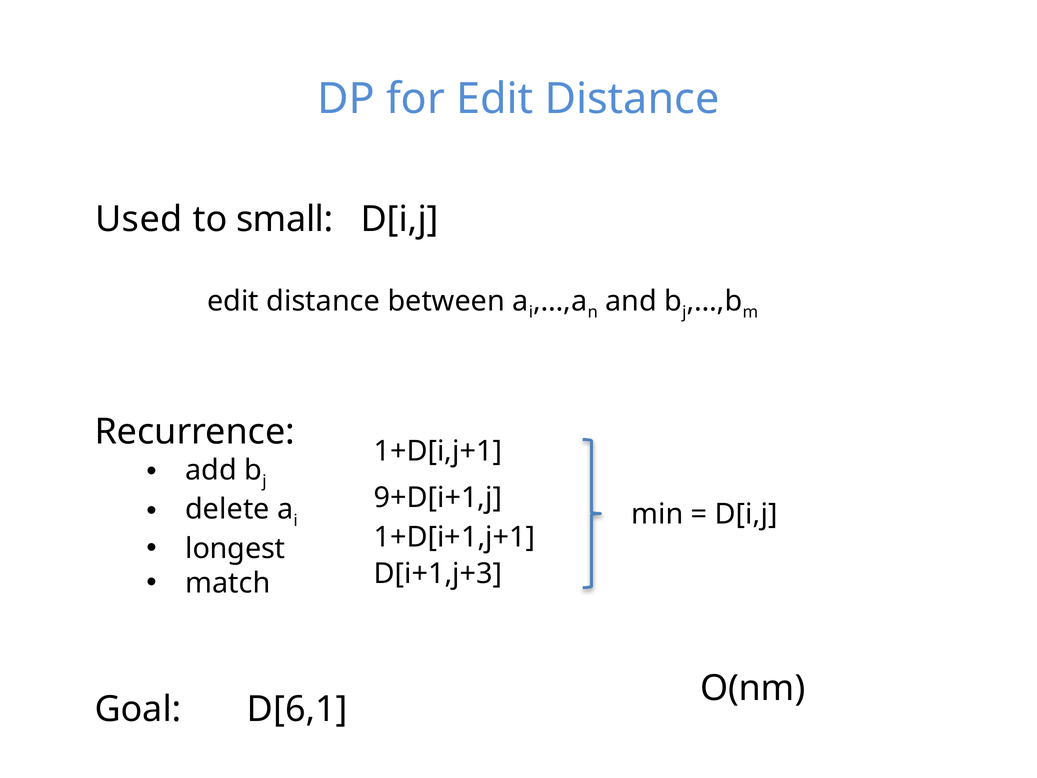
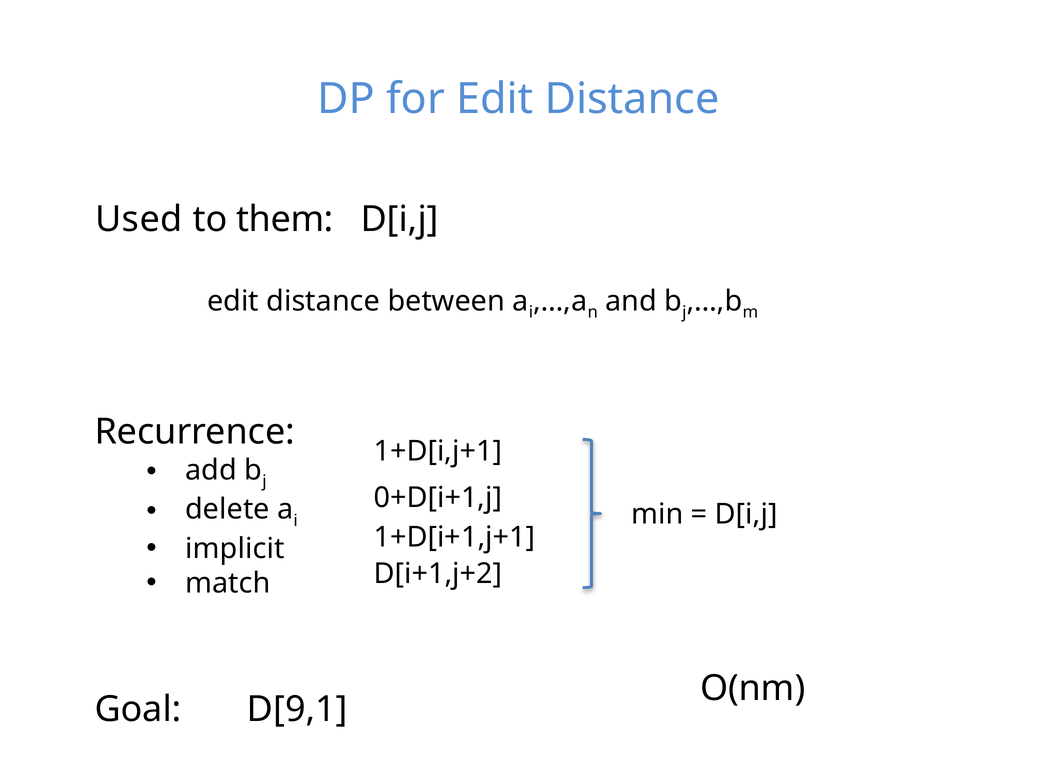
small: small -> them
9+D[i+1,j: 9+D[i+1,j -> 0+D[i+1,j
longest: longest -> implicit
D[i+1,j+3: D[i+1,j+3 -> D[i+1,j+2
D[6,1: D[6,1 -> D[9,1
